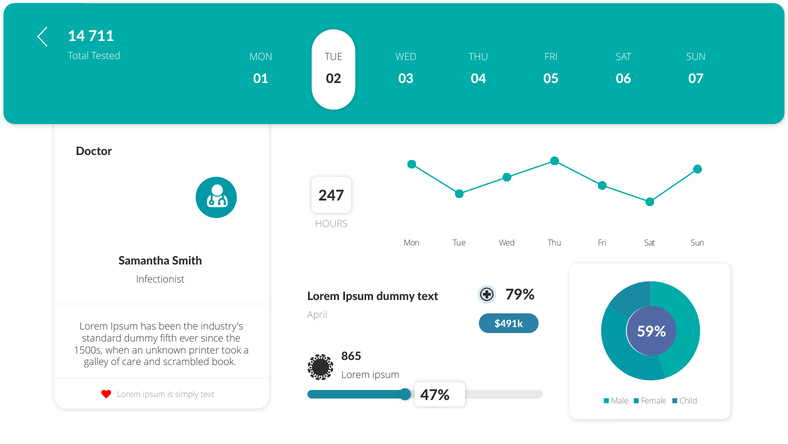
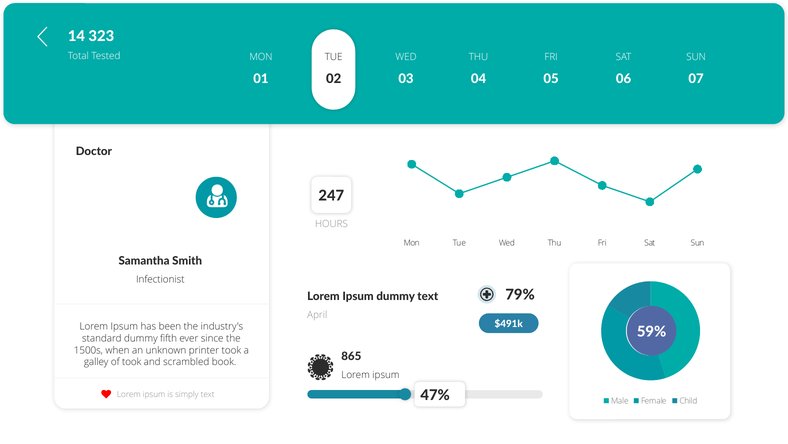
711: 711 -> 323
of care: care -> took
